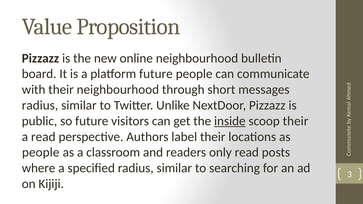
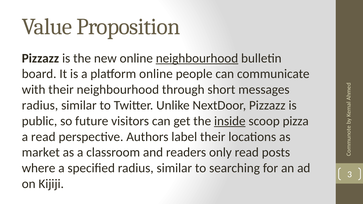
neighbourhood at (197, 58) underline: none -> present
platform future: future -> online
scoop their: their -> pizza
people at (41, 153): people -> market
